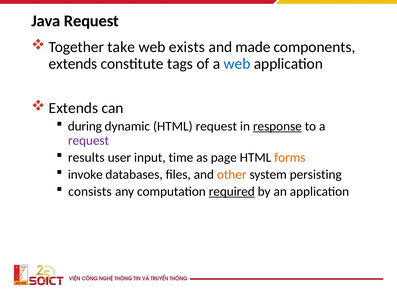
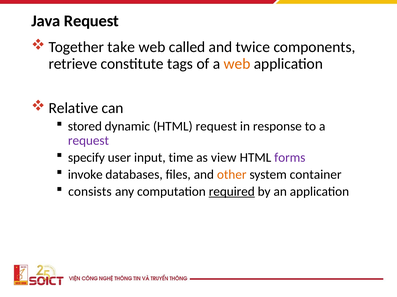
exists: exists -> called
made: made -> twice
extends at (73, 64): extends -> retrieve
web at (237, 64) colour: blue -> orange
Extends at (73, 108): Extends -> Relative
during: during -> stored
response underline: present -> none
results: results -> specify
page: page -> view
forms colour: orange -> purple
persisting: persisting -> container
